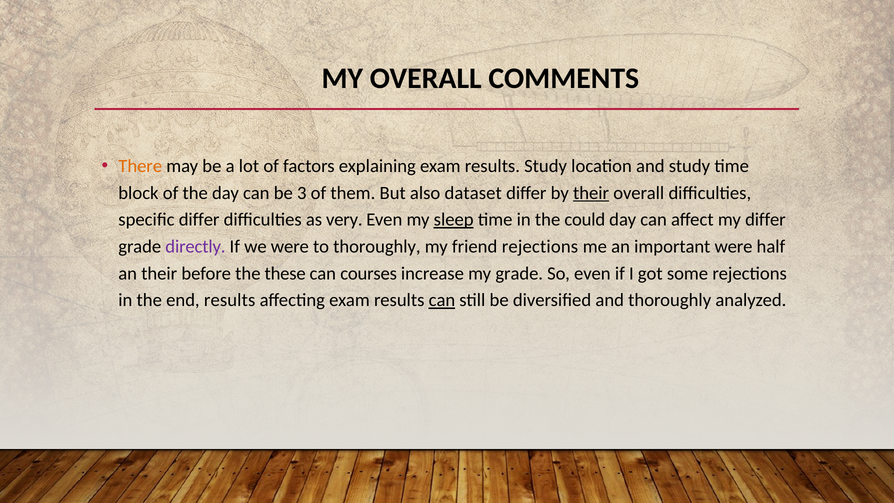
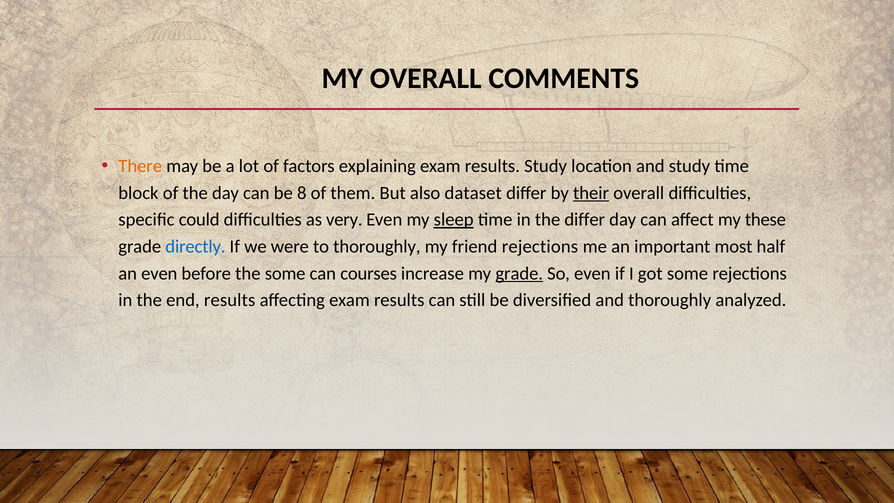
3: 3 -> 8
specific differ: differ -> could
the could: could -> differ
my differ: differ -> these
directly colour: purple -> blue
important were: were -> most
an their: their -> even
the these: these -> some
grade at (519, 273) underline: none -> present
can at (442, 300) underline: present -> none
